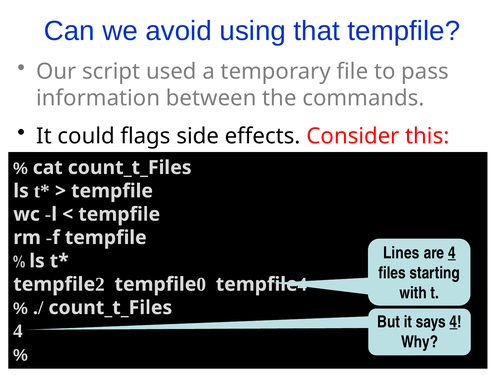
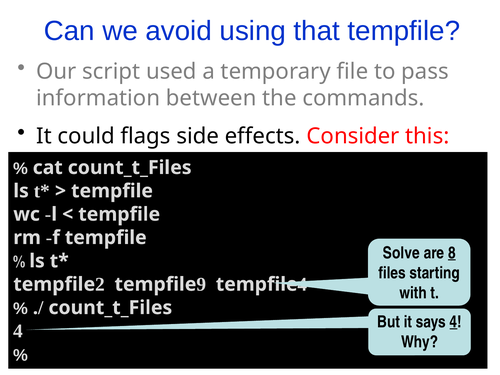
Lines: Lines -> Solve
are 4: 4 -> 8
0: 0 -> 9
